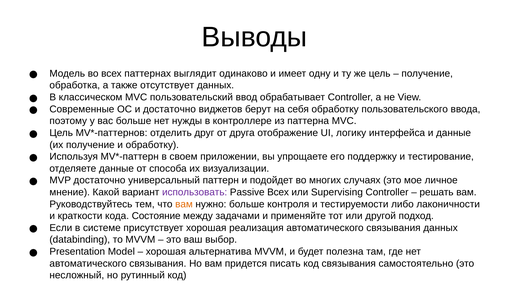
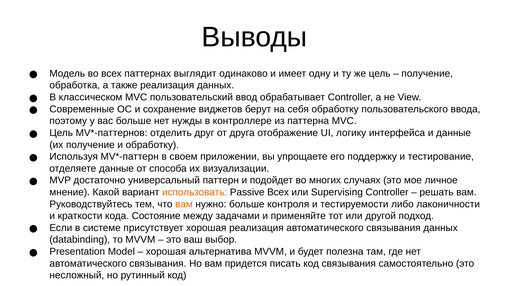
также отсутствует: отсутствует -> реализация
и достаточно: достаточно -> сохранение
использовать colour: purple -> orange
